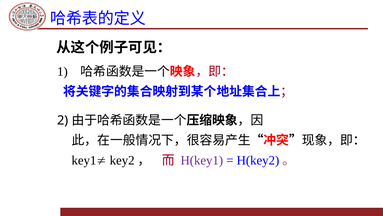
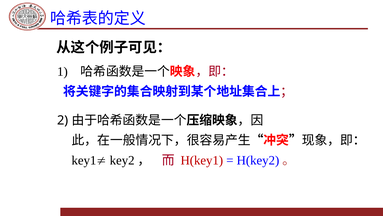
H(key1 colour: purple -> red
